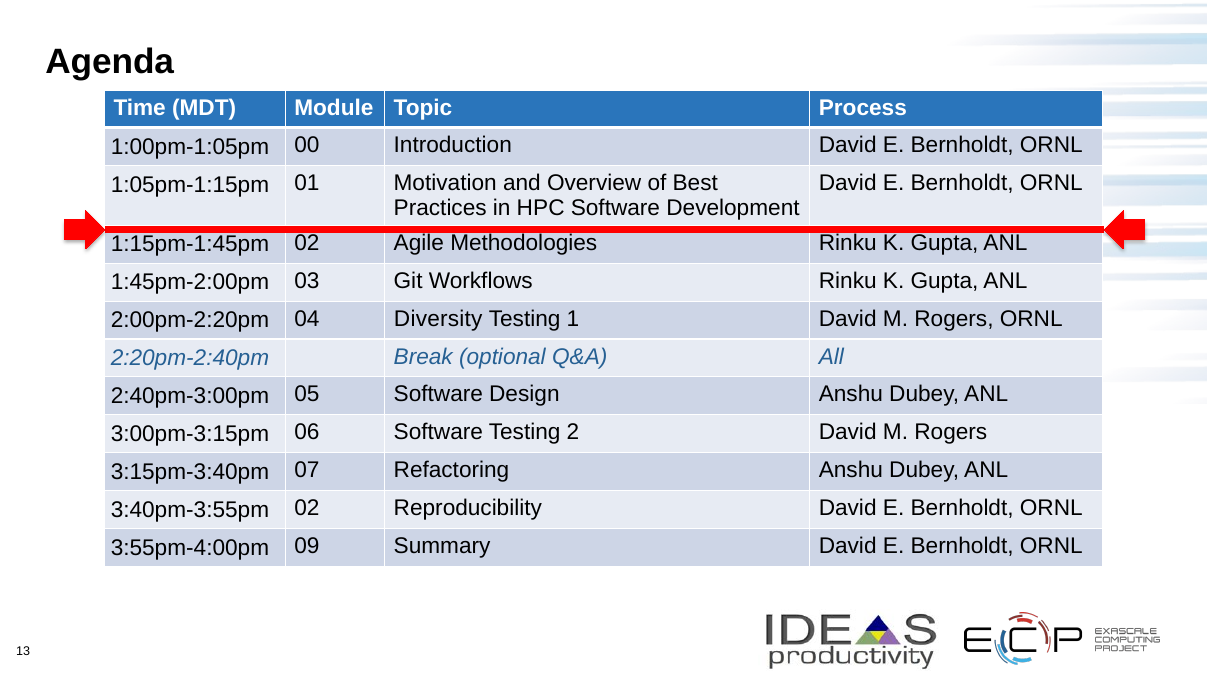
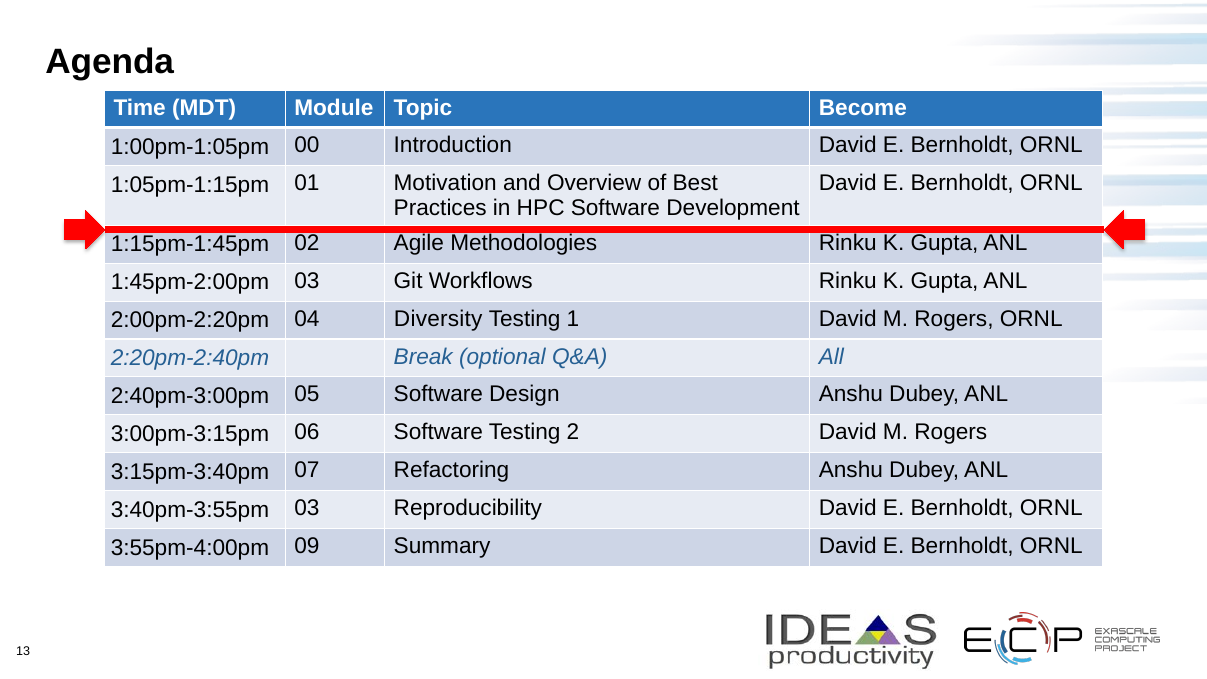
Process: Process -> Become
3:40pm-3:55pm 02: 02 -> 03
